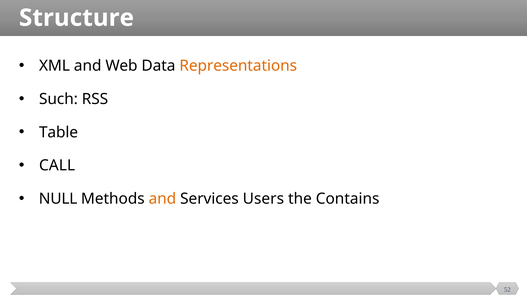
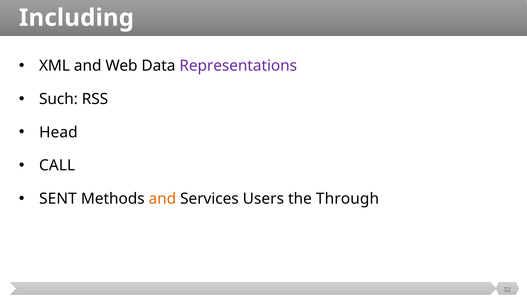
Structure: Structure -> Including
Representations colour: orange -> purple
Table: Table -> Head
NULL: NULL -> SENT
Contains: Contains -> Through
